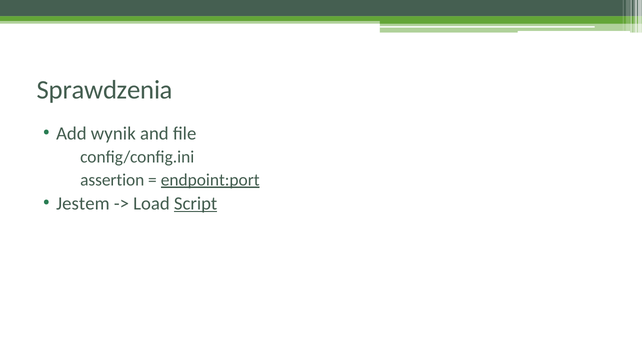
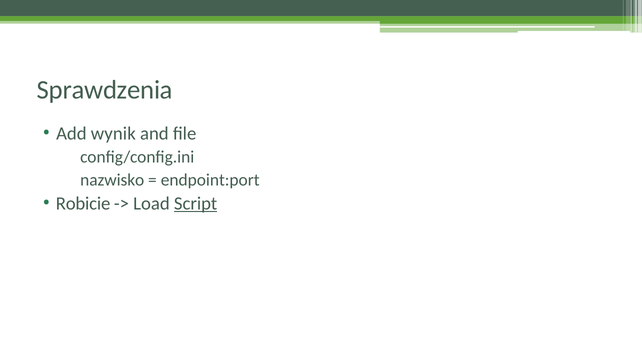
assertion: assertion -> nazwisko
endpoint:port underline: present -> none
Jestem: Jestem -> Robicie
